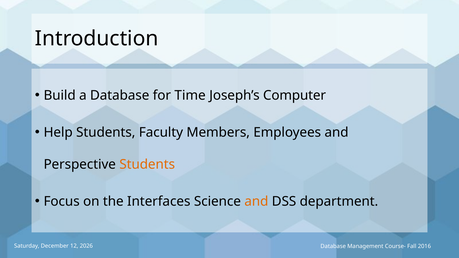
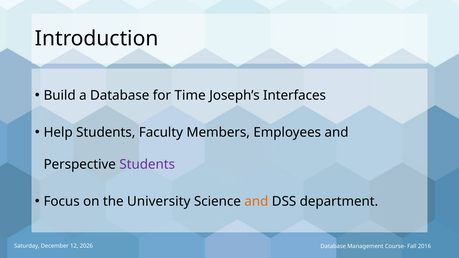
Computer: Computer -> Interfaces
Students at (147, 165) colour: orange -> purple
Interfaces: Interfaces -> University
